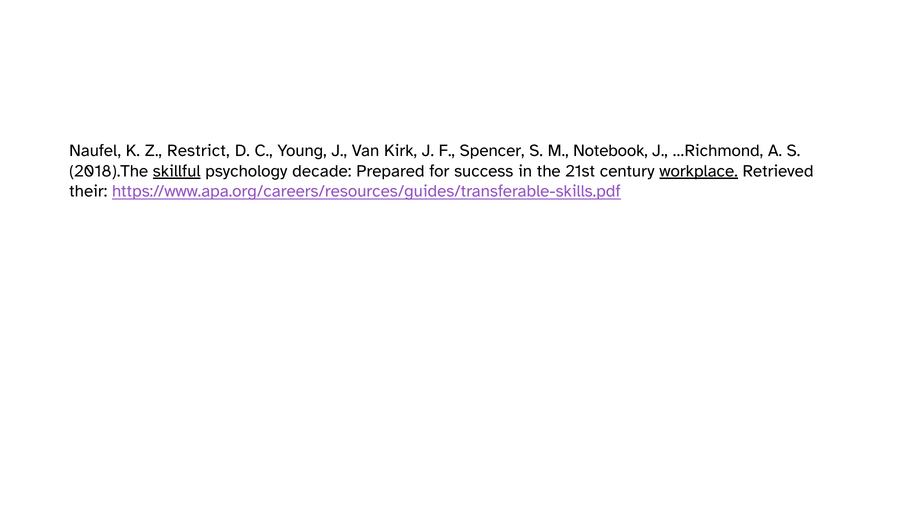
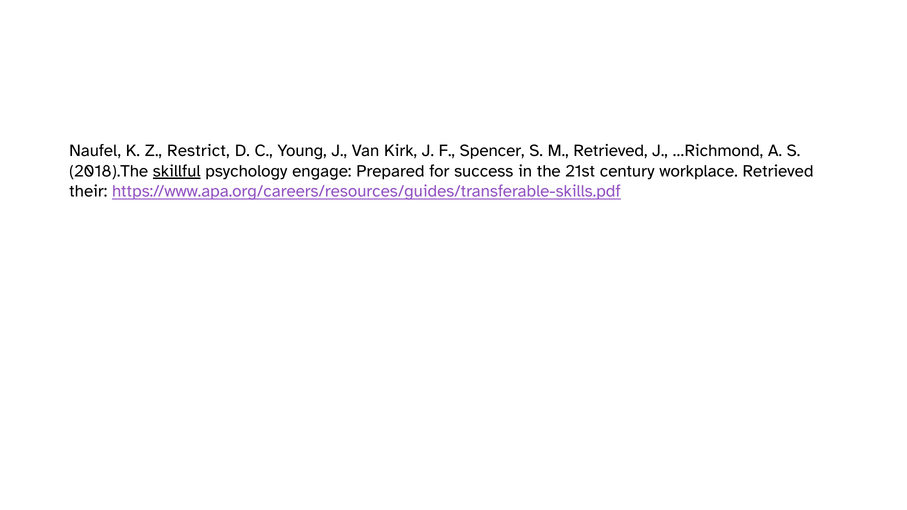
M Notebook: Notebook -> Retrieved
decade: decade -> engage
workplace underline: present -> none
